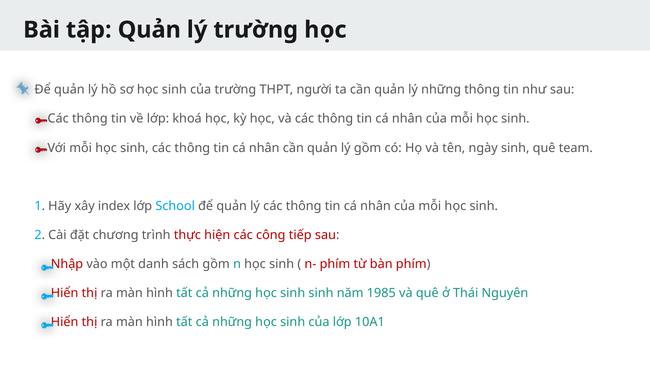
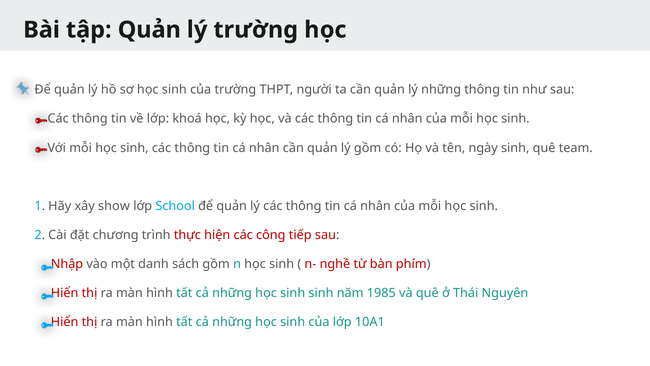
index: index -> show
n- phím: phím -> nghề
